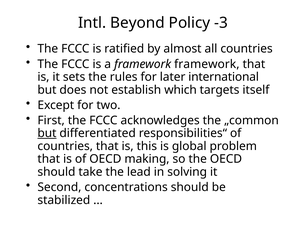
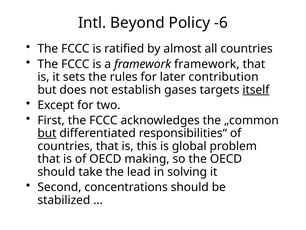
-3: -3 -> -6
international: international -> contribution
which: which -> gases
itself underline: none -> present
